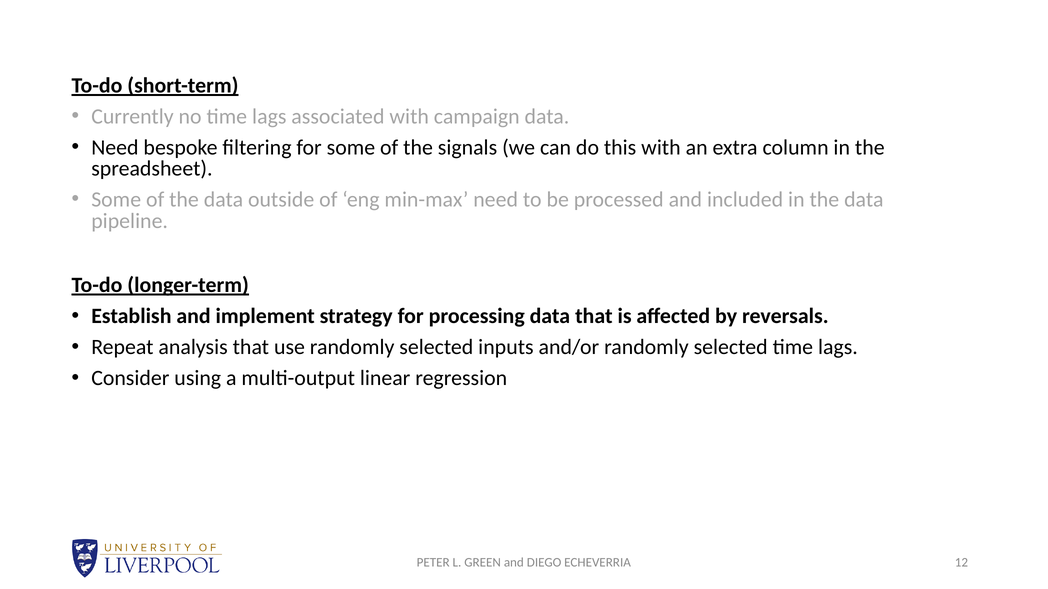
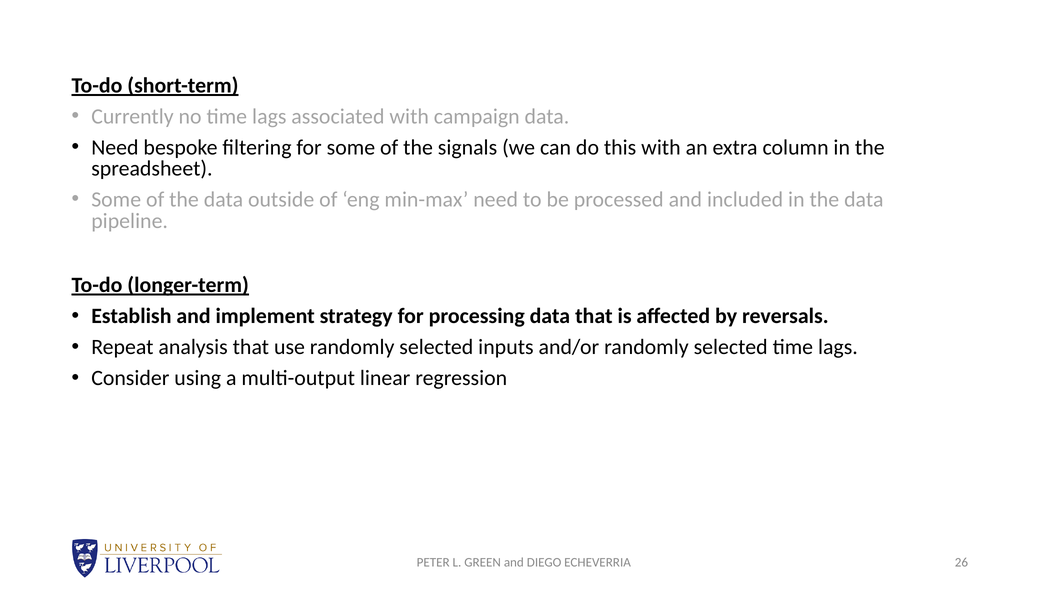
12: 12 -> 26
